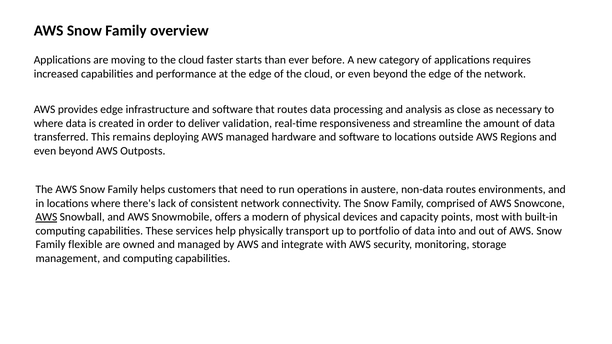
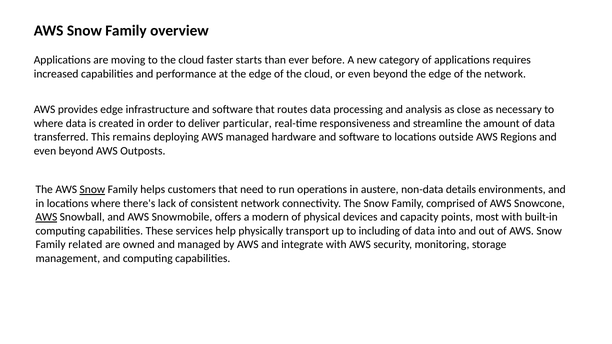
validation: validation -> particular
Snow at (92, 190) underline: none -> present
non-data routes: routes -> details
portfolio: portfolio -> including
flexible: flexible -> related
